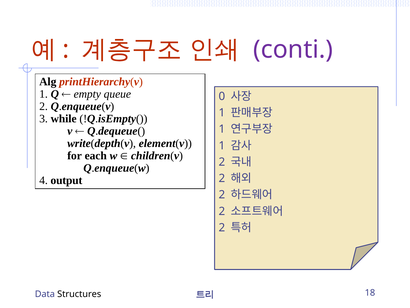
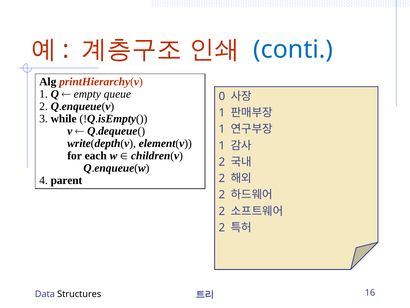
conti colour: purple -> blue
output: output -> parent
18: 18 -> 16
